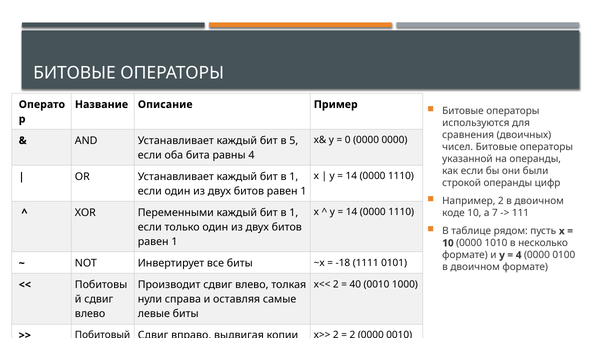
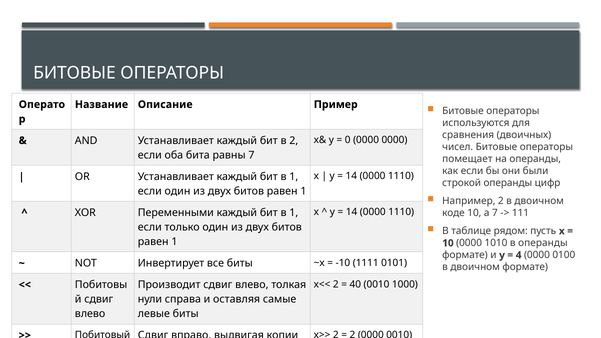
в 5: 5 -> 2
равны 4: 4 -> 7
указанной: указанной -> помещает
в несколько: несколько -> операнды
-18: -18 -> -10
